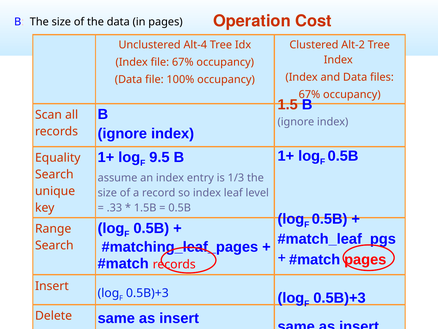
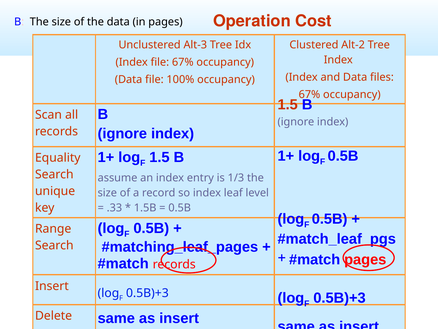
Alt-4: Alt-4 -> Alt-3
9.5 at (159, 157): 9.5 -> 1.5
